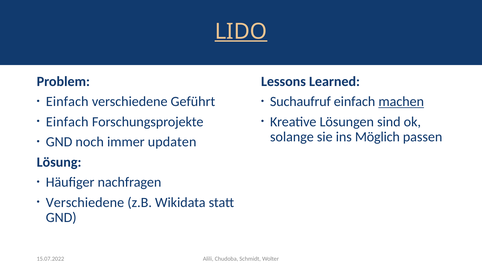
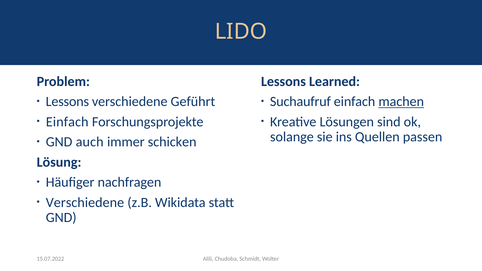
LIDO underline: present -> none
Einfach at (67, 102): Einfach -> Lessons
Möglich: Möglich -> Quellen
noch: noch -> auch
updaten: updaten -> schicken
